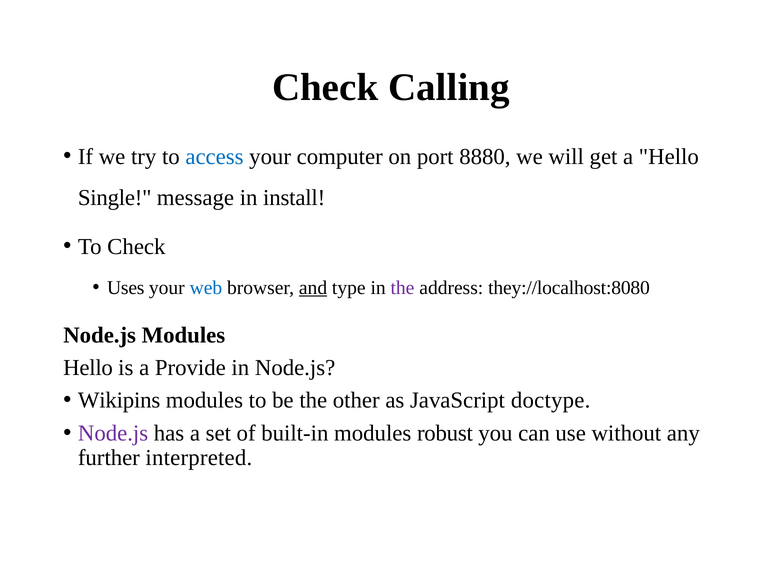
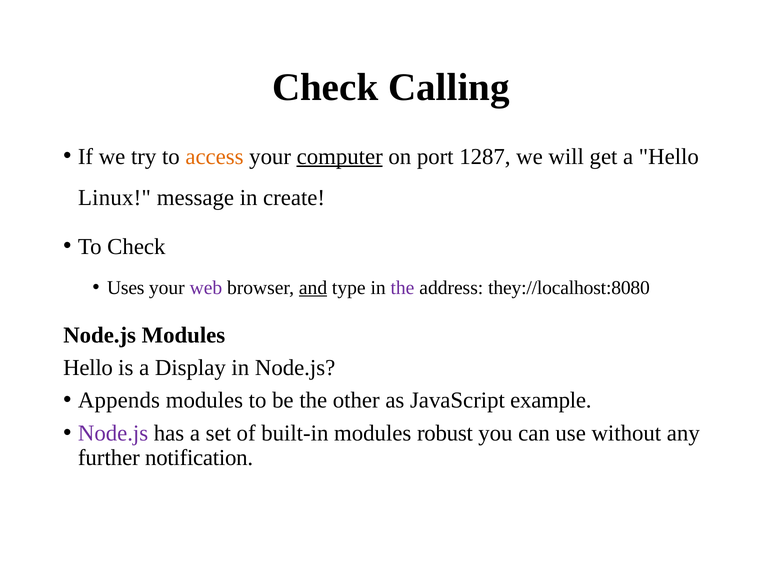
access colour: blue -> orange
computer underline: none -> present
8880: 8880 -> 1287
Single: Single -> Linux
install: install -> create
web colour: blue -> purple
Provide: Provide -> Display
Wikipins: Wikipins -> Appends
doctype: doctype -> example
interpreted: interpreted -> notification
